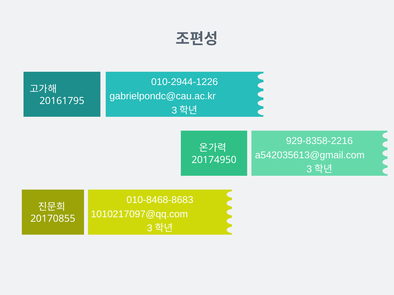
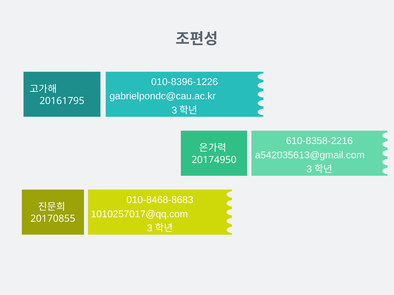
010-2944-1226: 010-2944-1226 -> 010-8396-1226
929-8358-2216: 929-8358-2216 -> 610-8358-2216
1010217097@qq.com: 1010217097@qq.com -> 1010257017@qq.com
